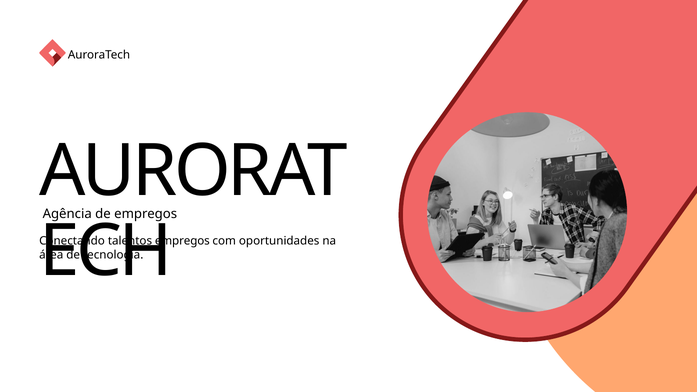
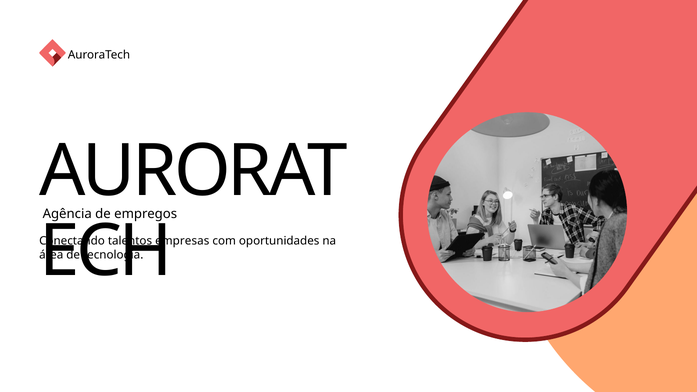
empregos at (182, 241): empregos -> empresas
